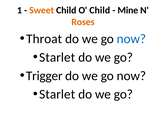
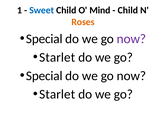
Sweet colour: orange -> blue
O Child: Child -> Mind
Mine at (128, 10): Mine -> Child
Throat at (44, 39): Throat -> Special
now at (131, 39) colour: blue -> purple
Trigger at (44, 75): Trigger -> Special
